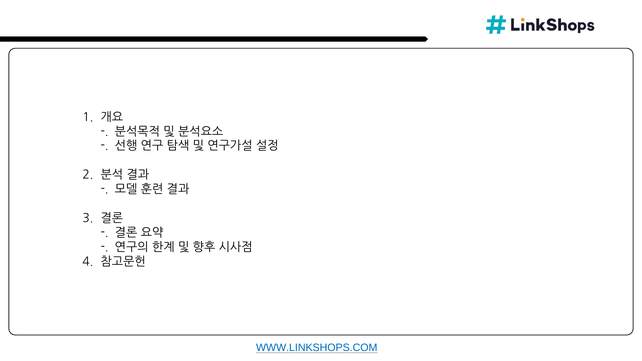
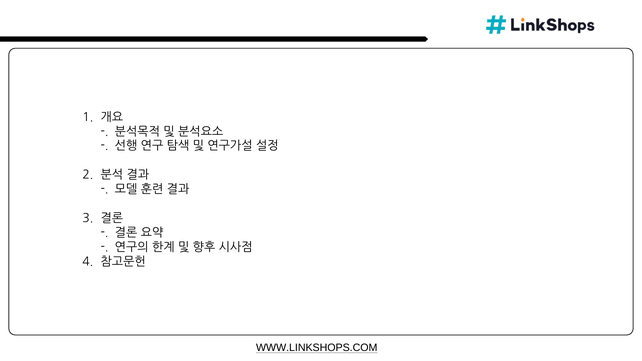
WWW.LINKSHOPS.COM colour: blue -> black
